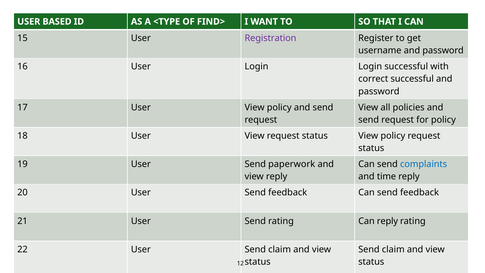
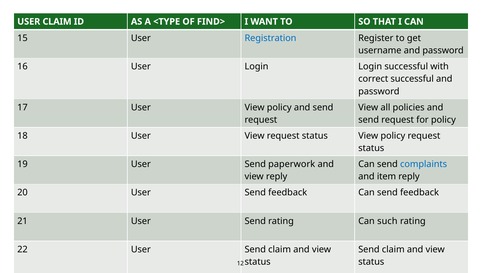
USER BASED: BASED -> CLAIM
Registration colour: purple -> blue
time: time -> item
Can reply: reply -> such
